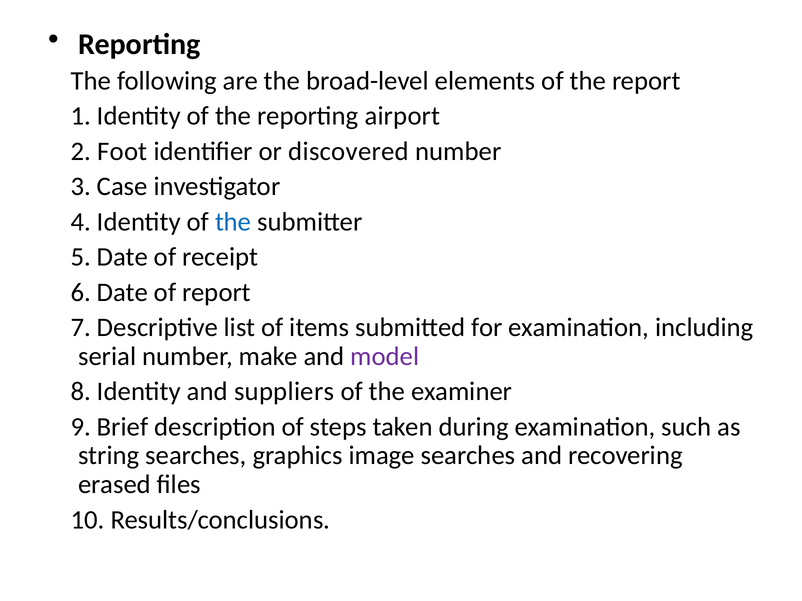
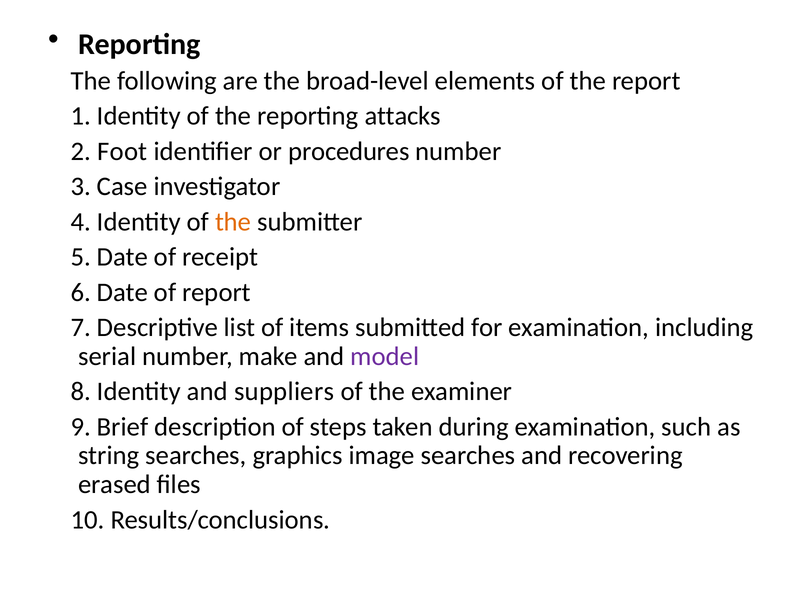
airport: airport -> attacks
discovered: discovered -> procedures
the at (233, 222) colour: blue -> orange
